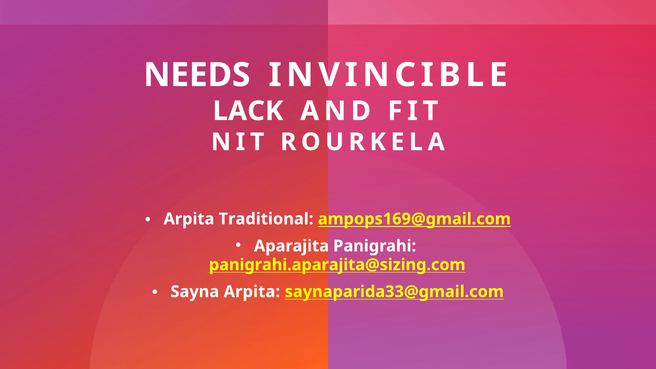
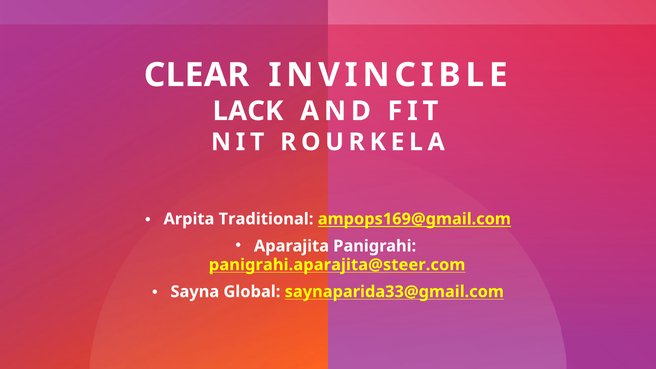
NEEDS: NEEDS -> CLEAR
panigrahi.aparajita@sizing.com: panigrahi.aparajita@sizing.com -> panigrahi.aparajita@steer.com
Sayna Arpita: Arpita -> Global
